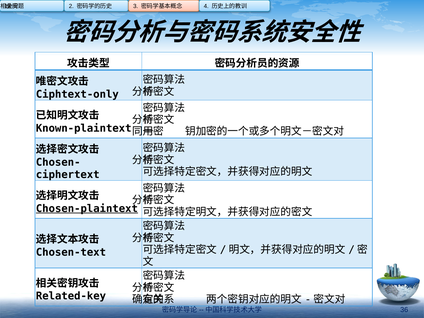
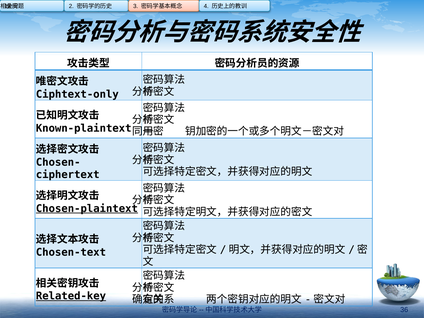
Related-key underline: none -> present
